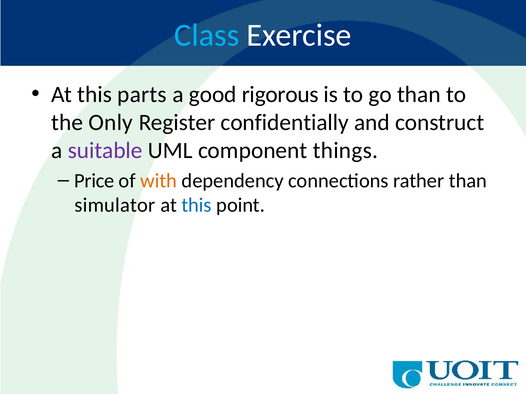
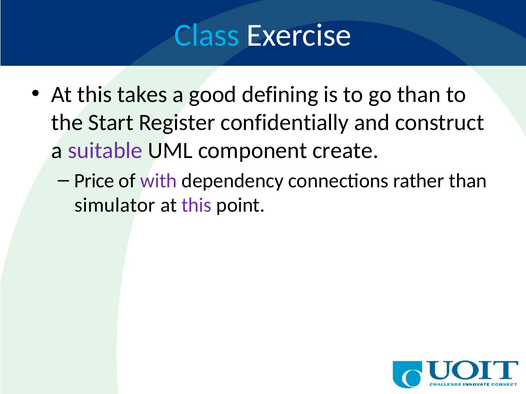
parts: parts -> takes
rigorous: rigorous -> defining
Only: Only -> Start
things: things -> create
with colour: orange -> purple
this at (197, 205) colour: blue -> purple
